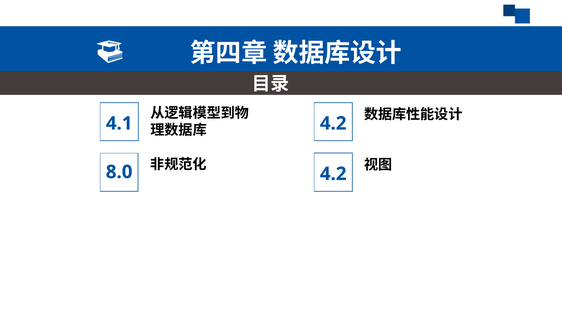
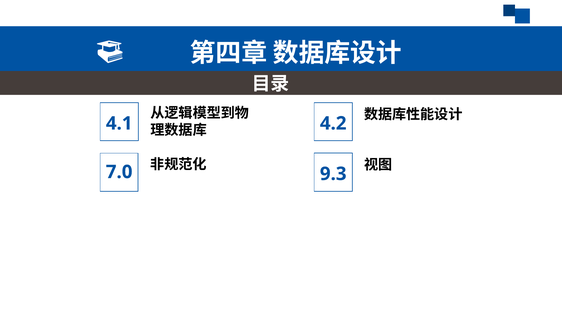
8.0: 8.0 -> 7.0
4.2 at (333, 174): 4.2 -> 9.3
